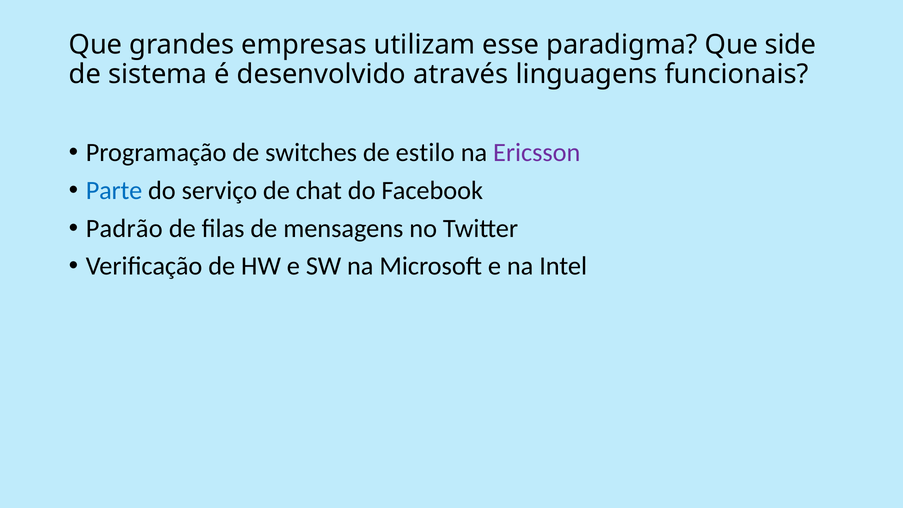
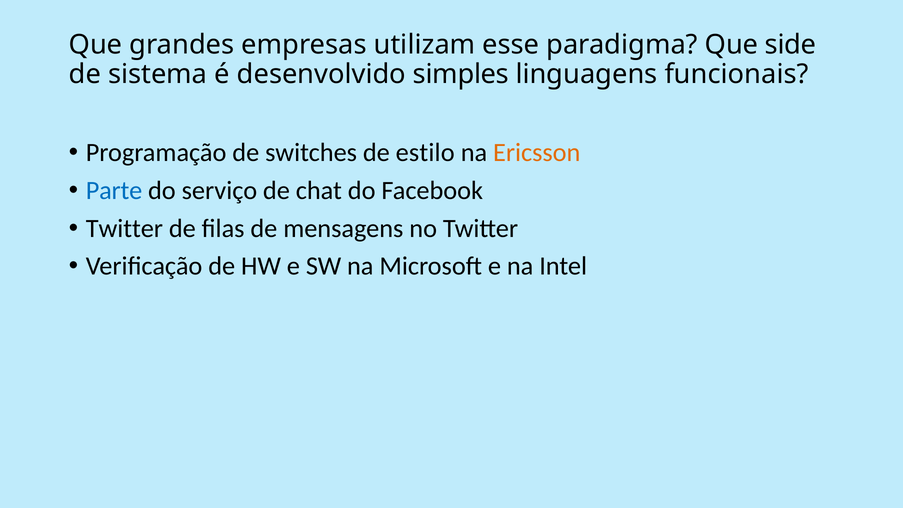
através: através -> simples
Ericsson colour: purple -> orange
Padrão at (124, 228): Padrão -> Twitter
